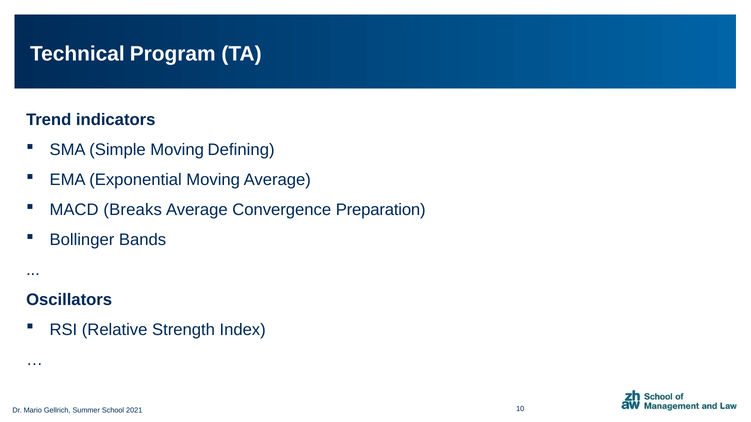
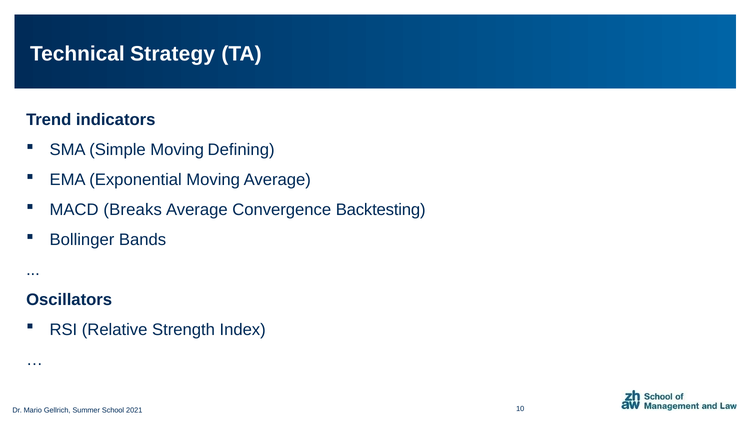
Program: Program -> Strategy
Preparation: Preparation -> Backtesting
